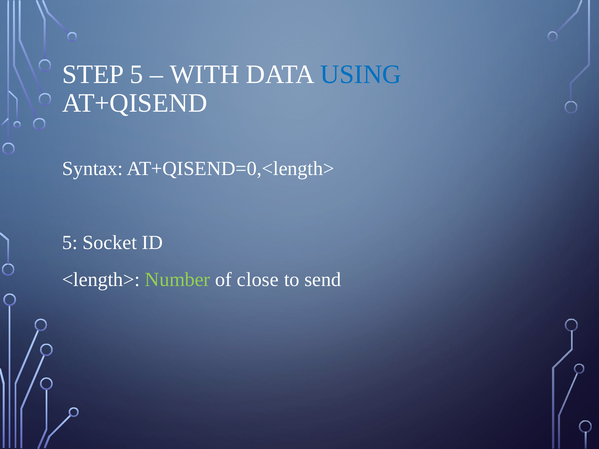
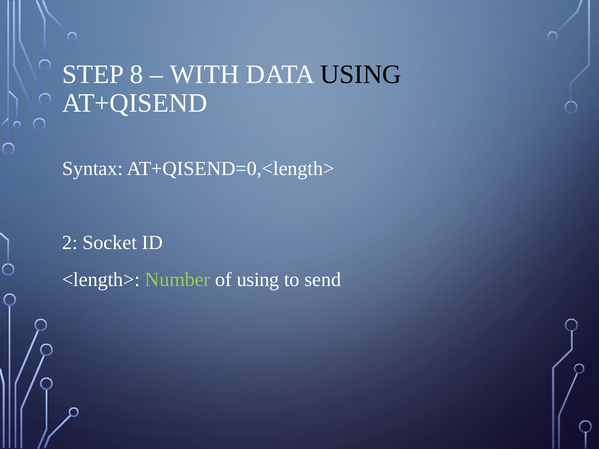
STEP 5: 5 -> 8
USING at (361, 74) colour: blue -> black
5 at (70, 243): 5 -> 2
of close: close -> using
